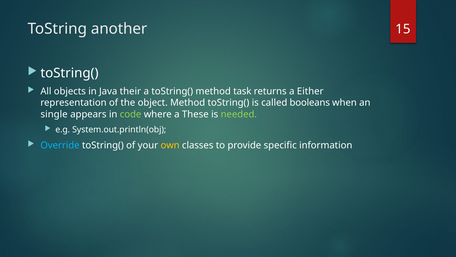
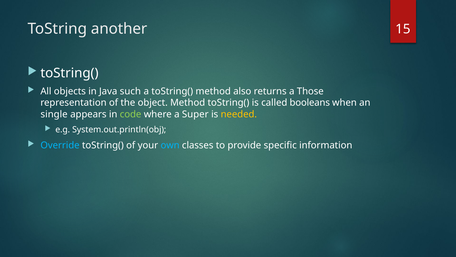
their: their -> such
task: task -> also
Either: Either -> Those
These: These -> Super
needed colour: light green -> yellow
own colour: yellow -> light blue
